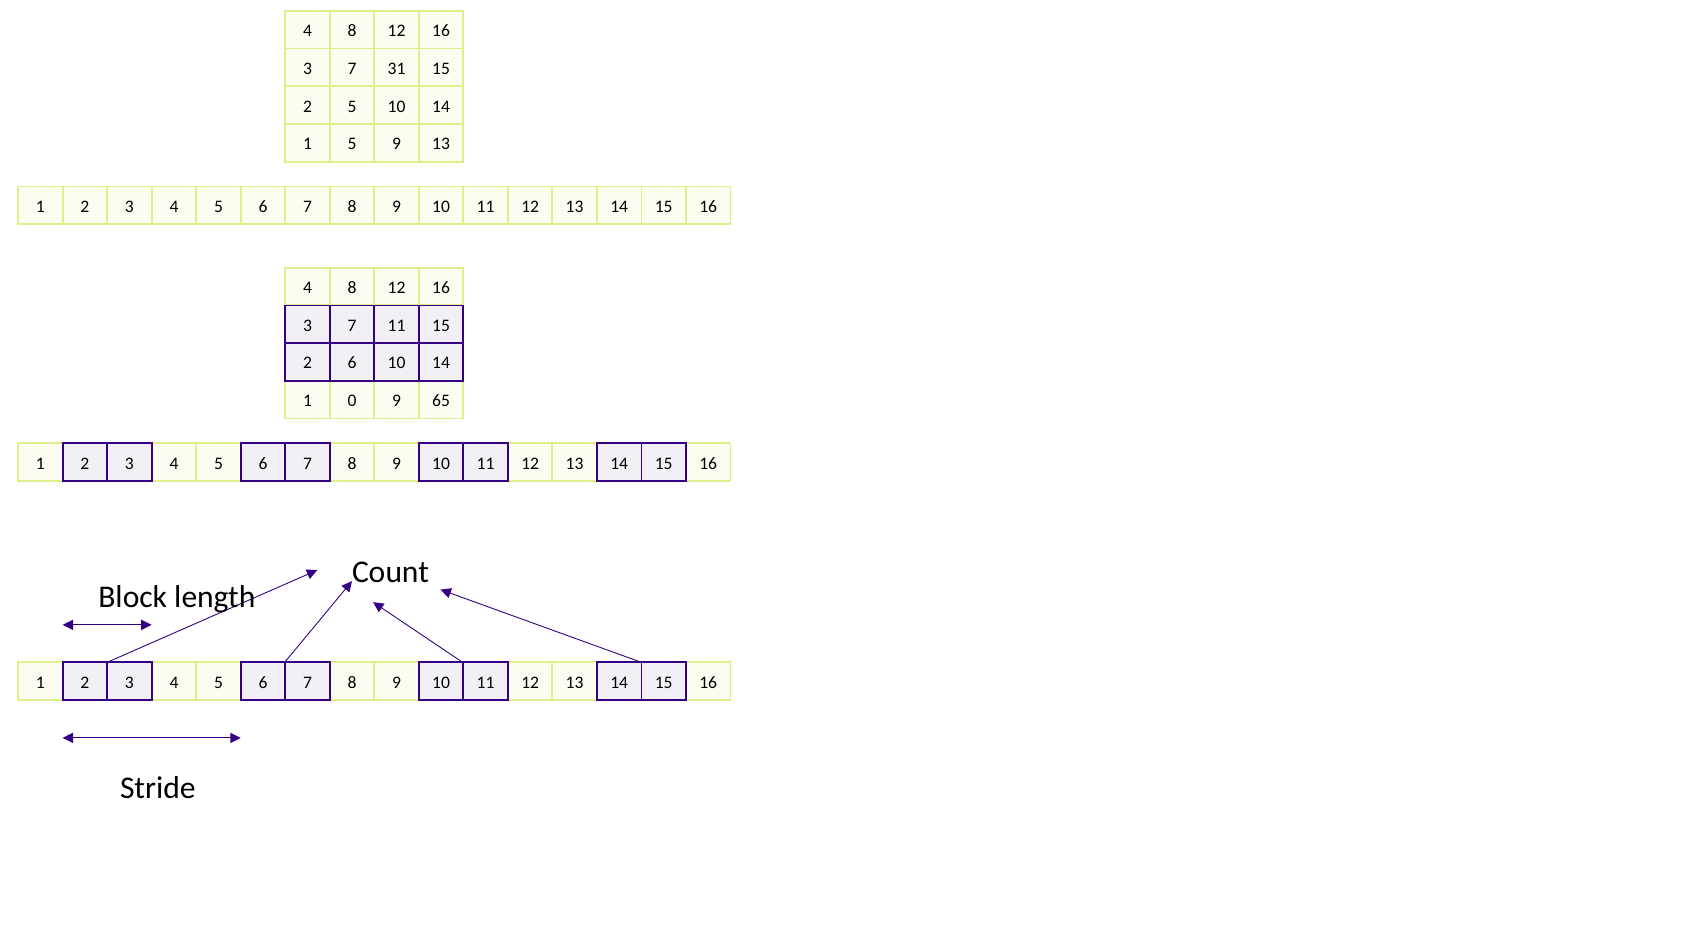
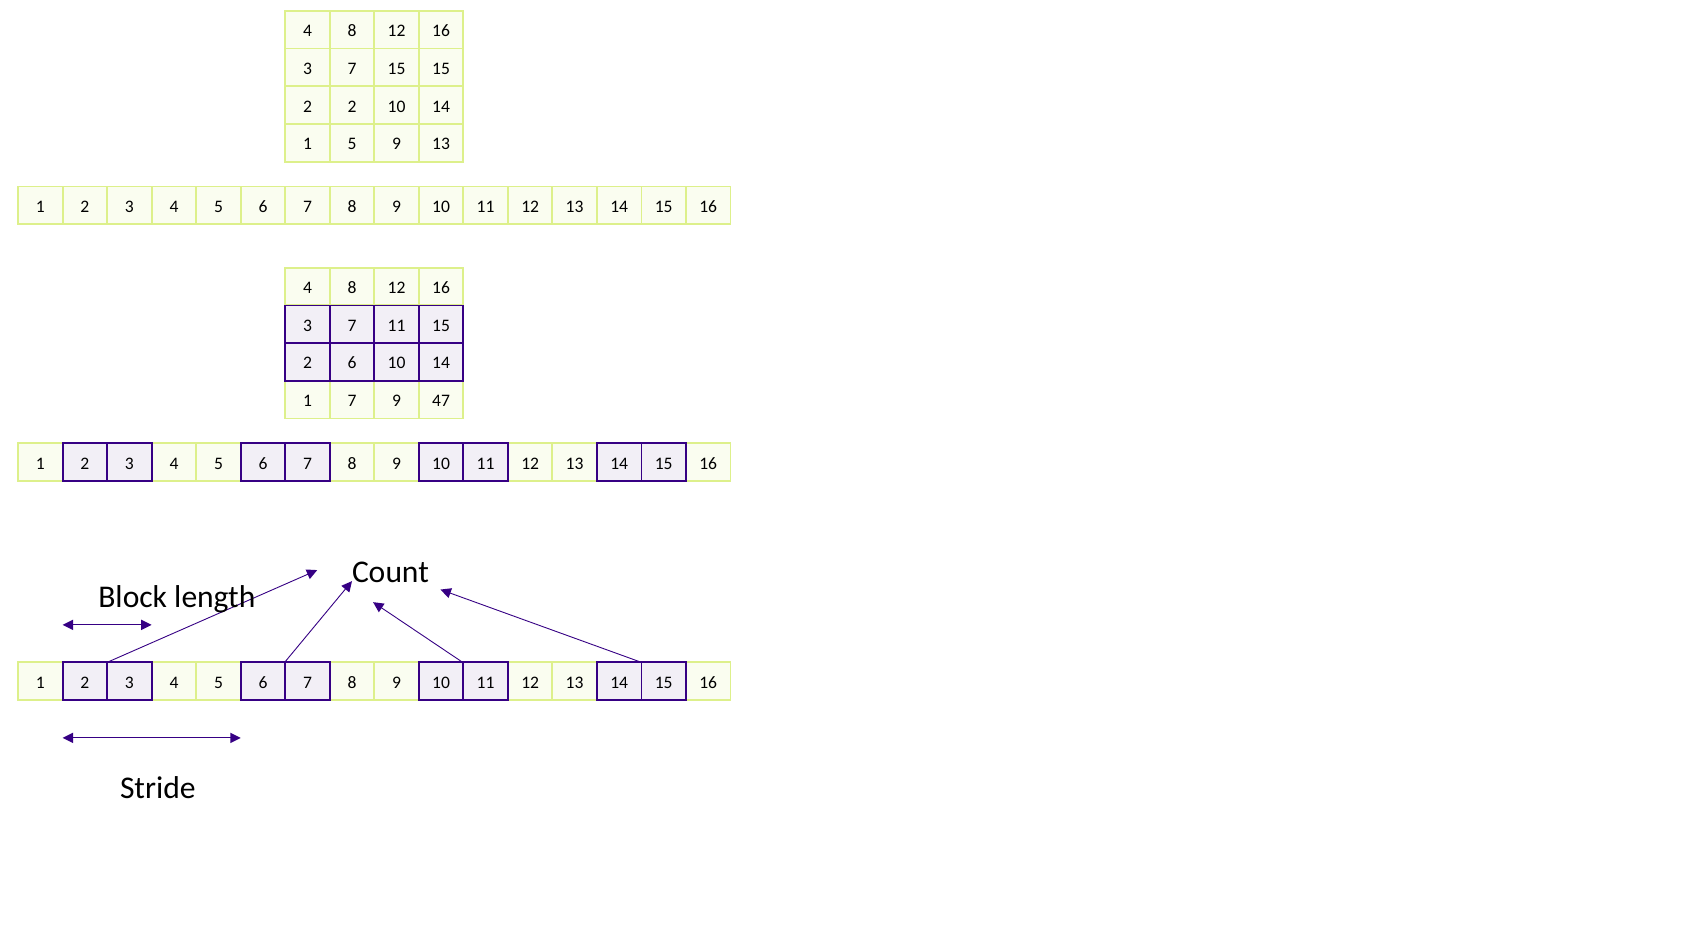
7 31: 31 -> 15
2 5: 5 -> 2
1 0: 0 -> 7
65: 65 -> 47
